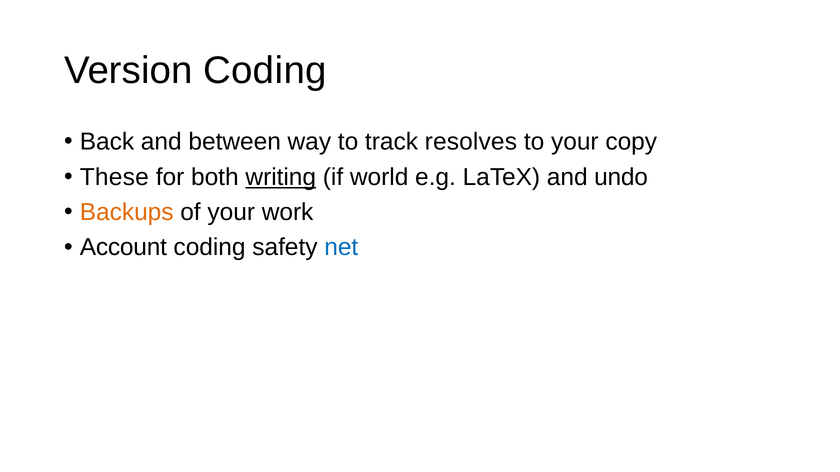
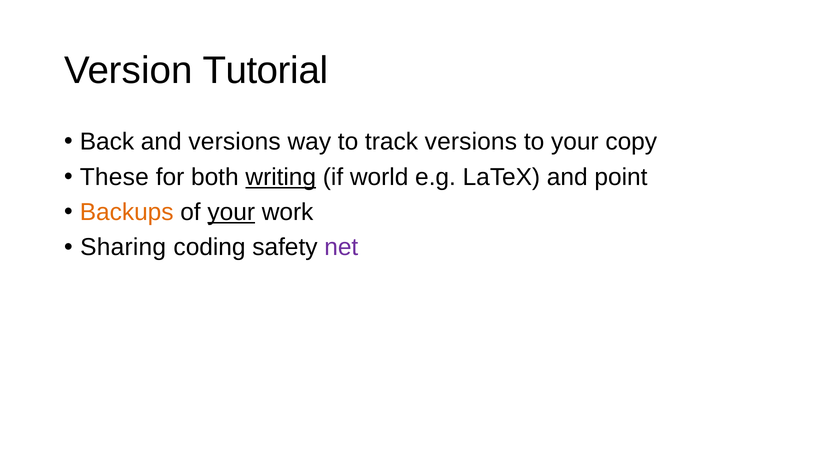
Version Coding: Coding -> Tutorial
and between: between -> versions
track resolves: resolves -> versions
undo: undo -> point
your at (231, 212) underline: none -> present
Account: Account -> Sharing
net colour: blue -> purple
